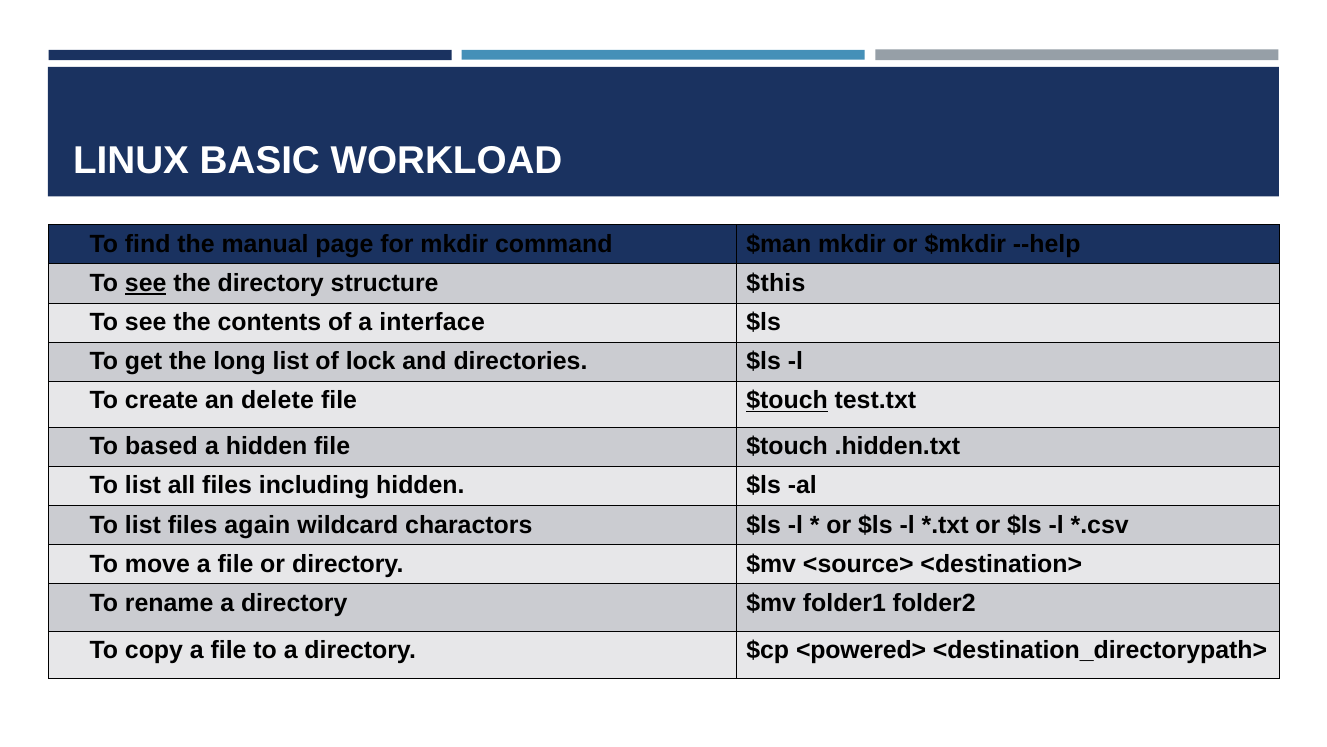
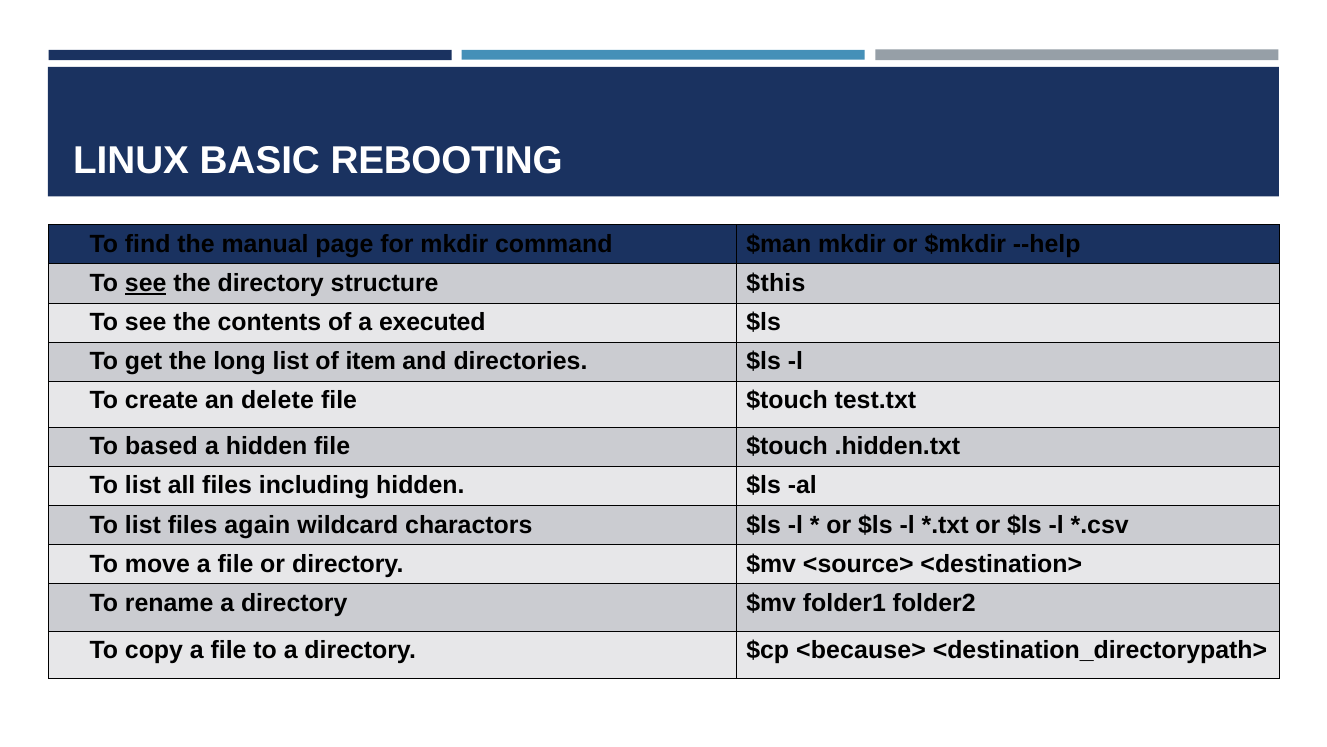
WORKLOAD: WORKLOAD -> REBOOTING
interface: interface -> executed
lock: lock -> item
$touch at (787, 400) underline: present -> none
<powered>: <powered> -> <because>
